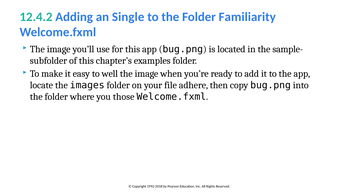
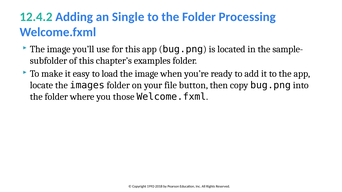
Familiarity: Familiarity -> Processing
well: well -> load
adhere: adhere -> button
